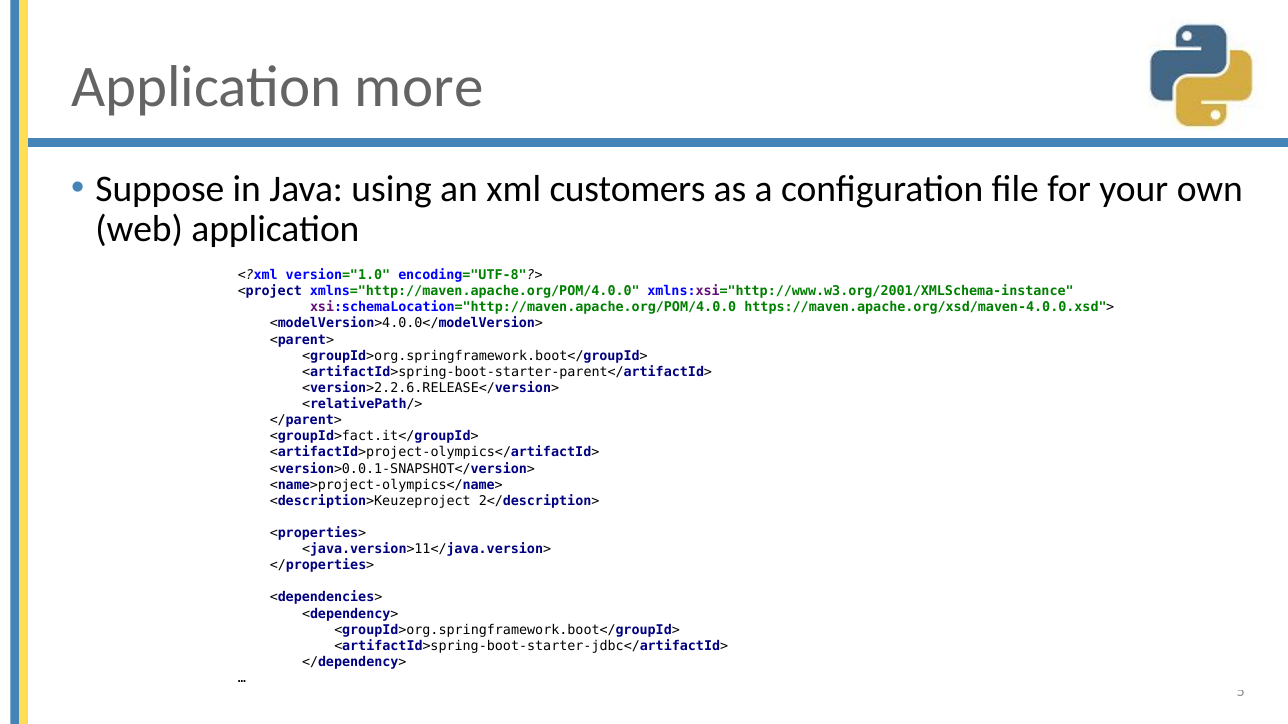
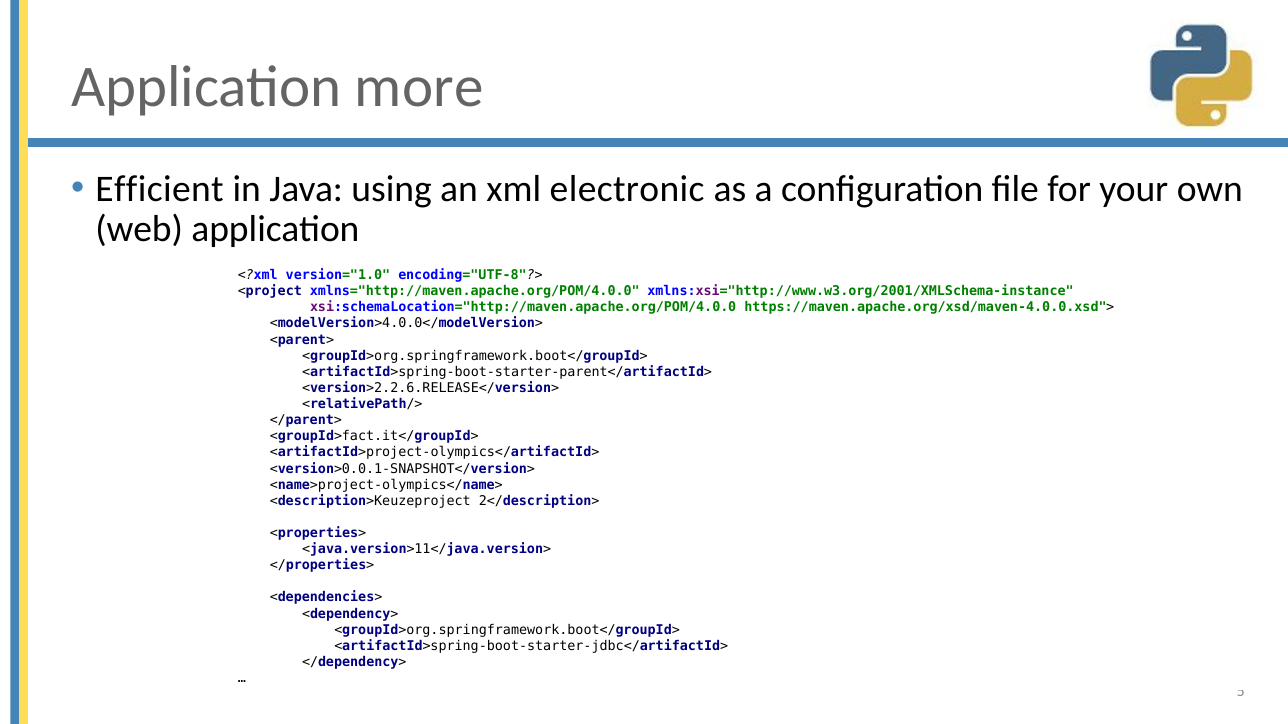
Suppose: Suppose -> Efficient
customers: customers -> electronic
